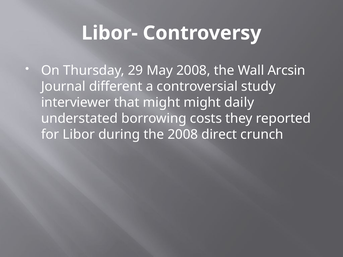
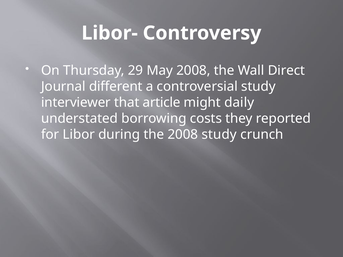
Arcsin: Arcsin -> Direct
that might: might -> article
2008 direct: direct -> study
